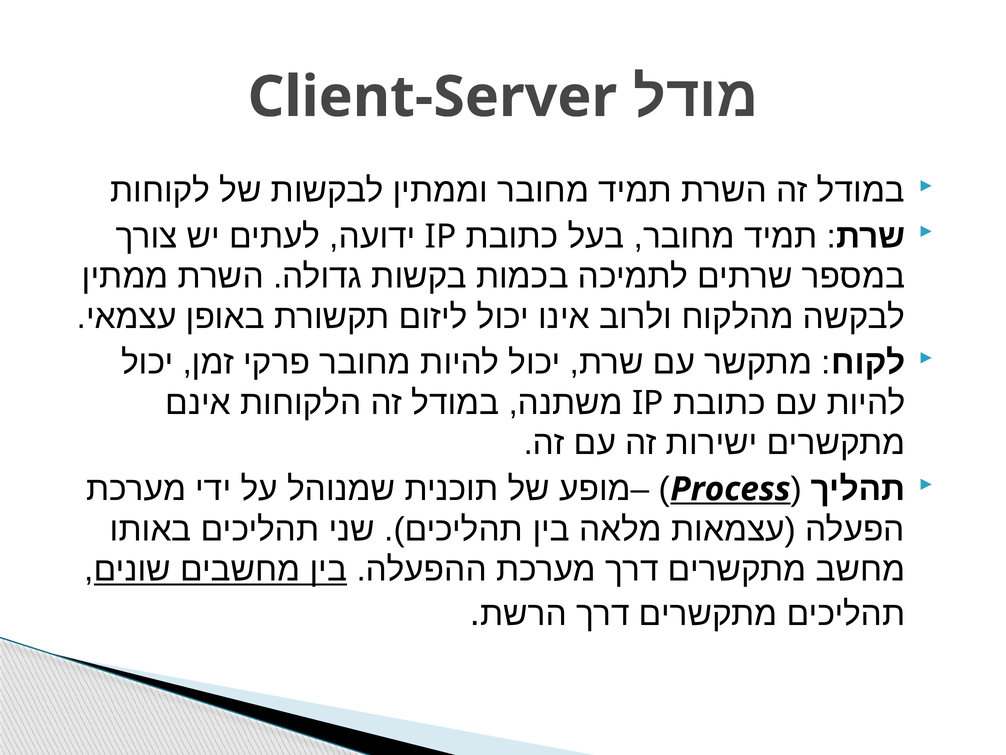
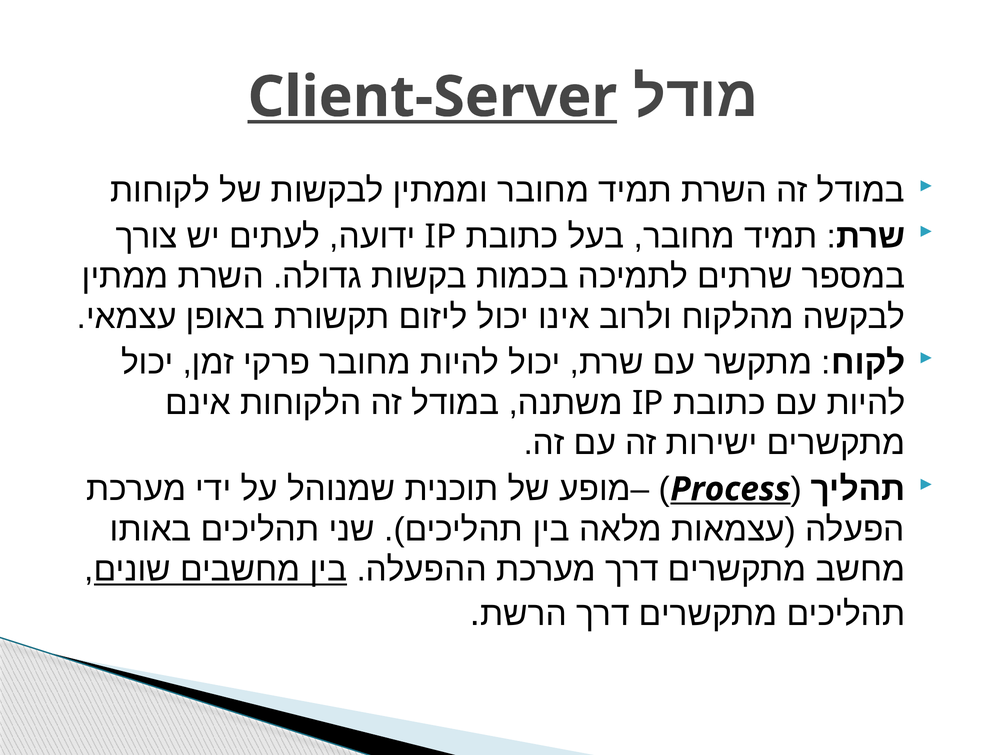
Client-Server underline: none -> present
